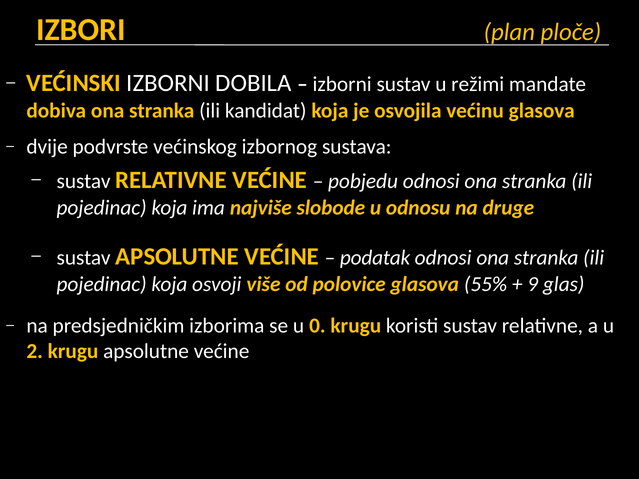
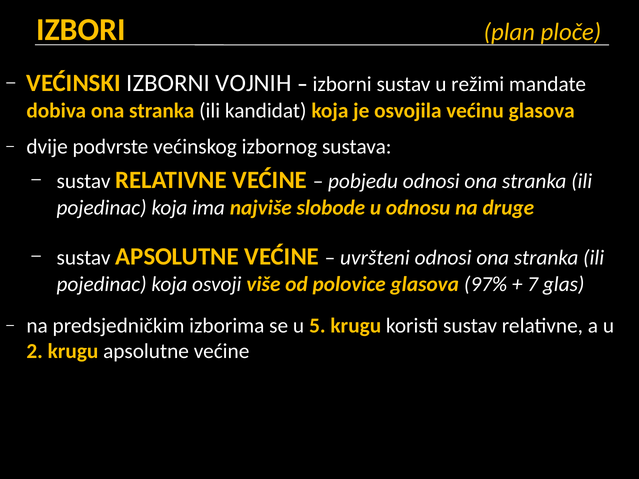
DOBILA: DOBILA -> VOJNIH
podatak: podatak -> uvršteni
55%: 55% -> 97%
9: 9 -> 7
0: 0 -> 5
